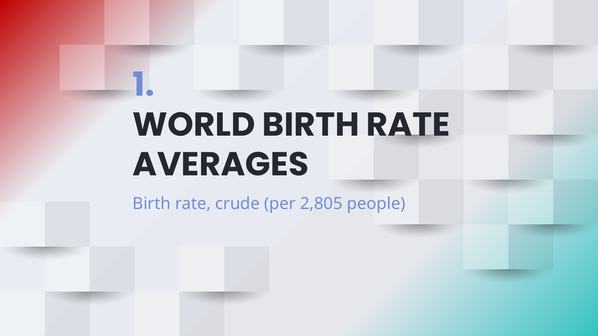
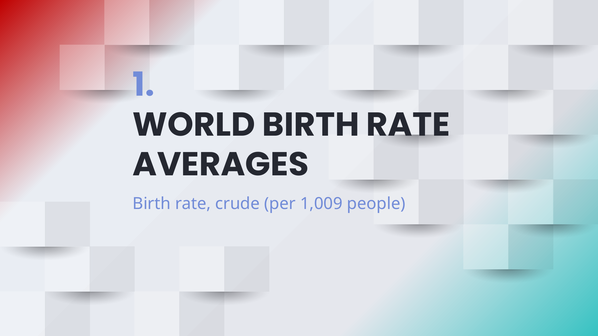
2,805: 2,805 -> 1,009
